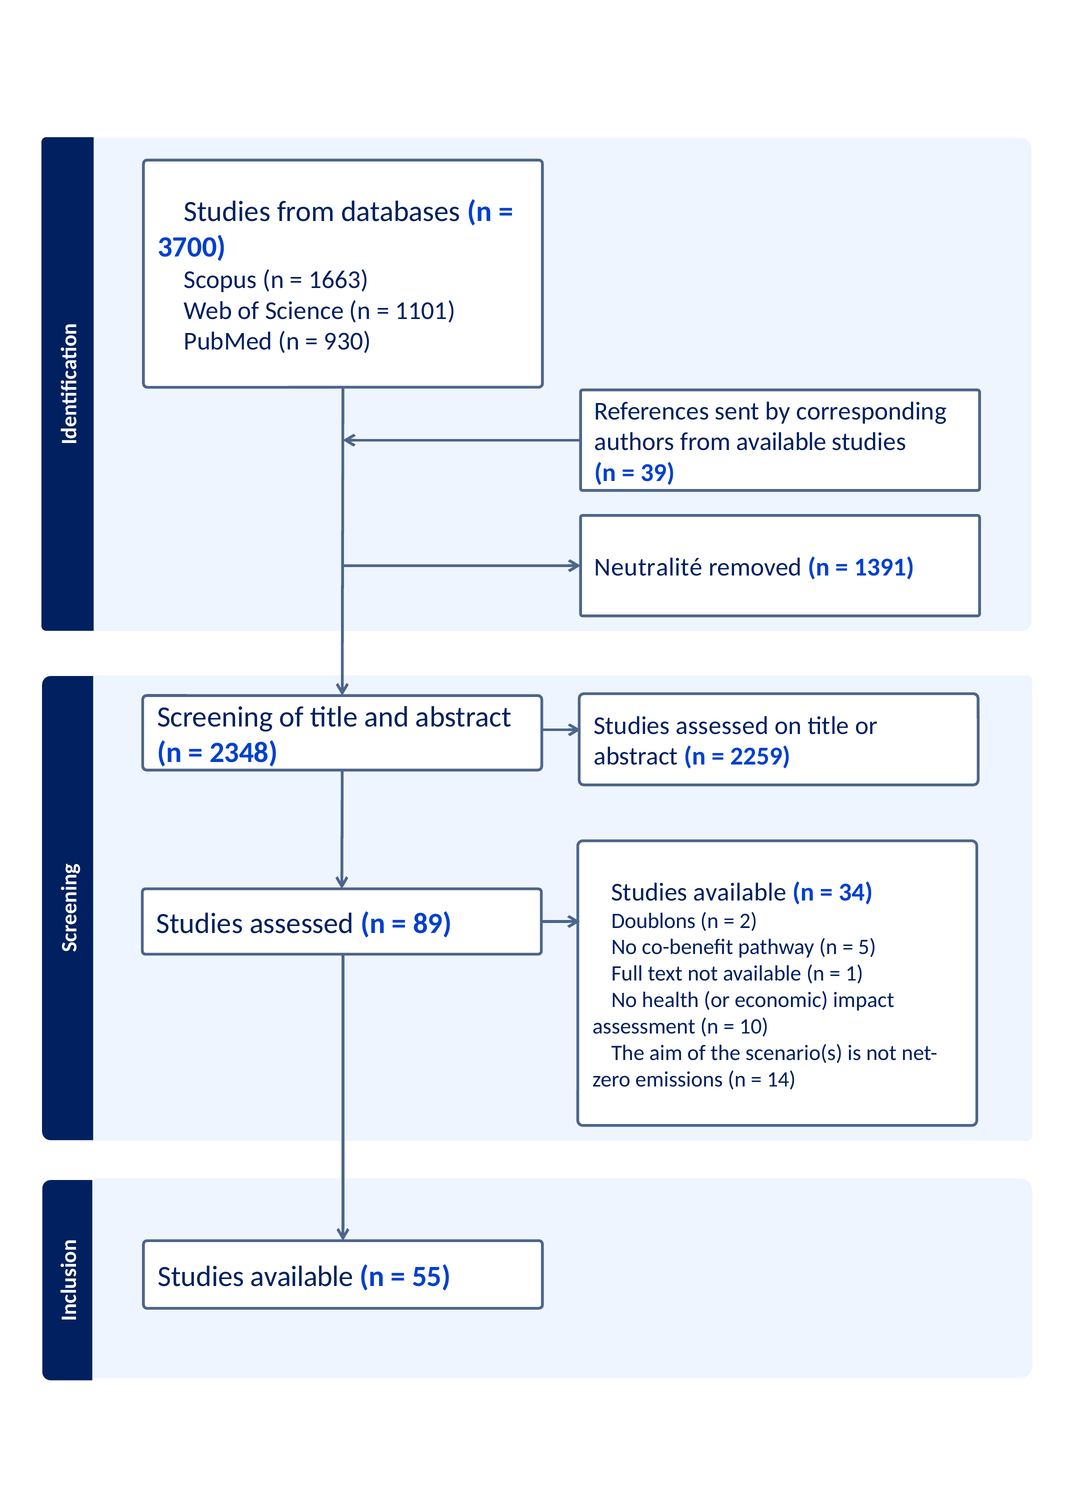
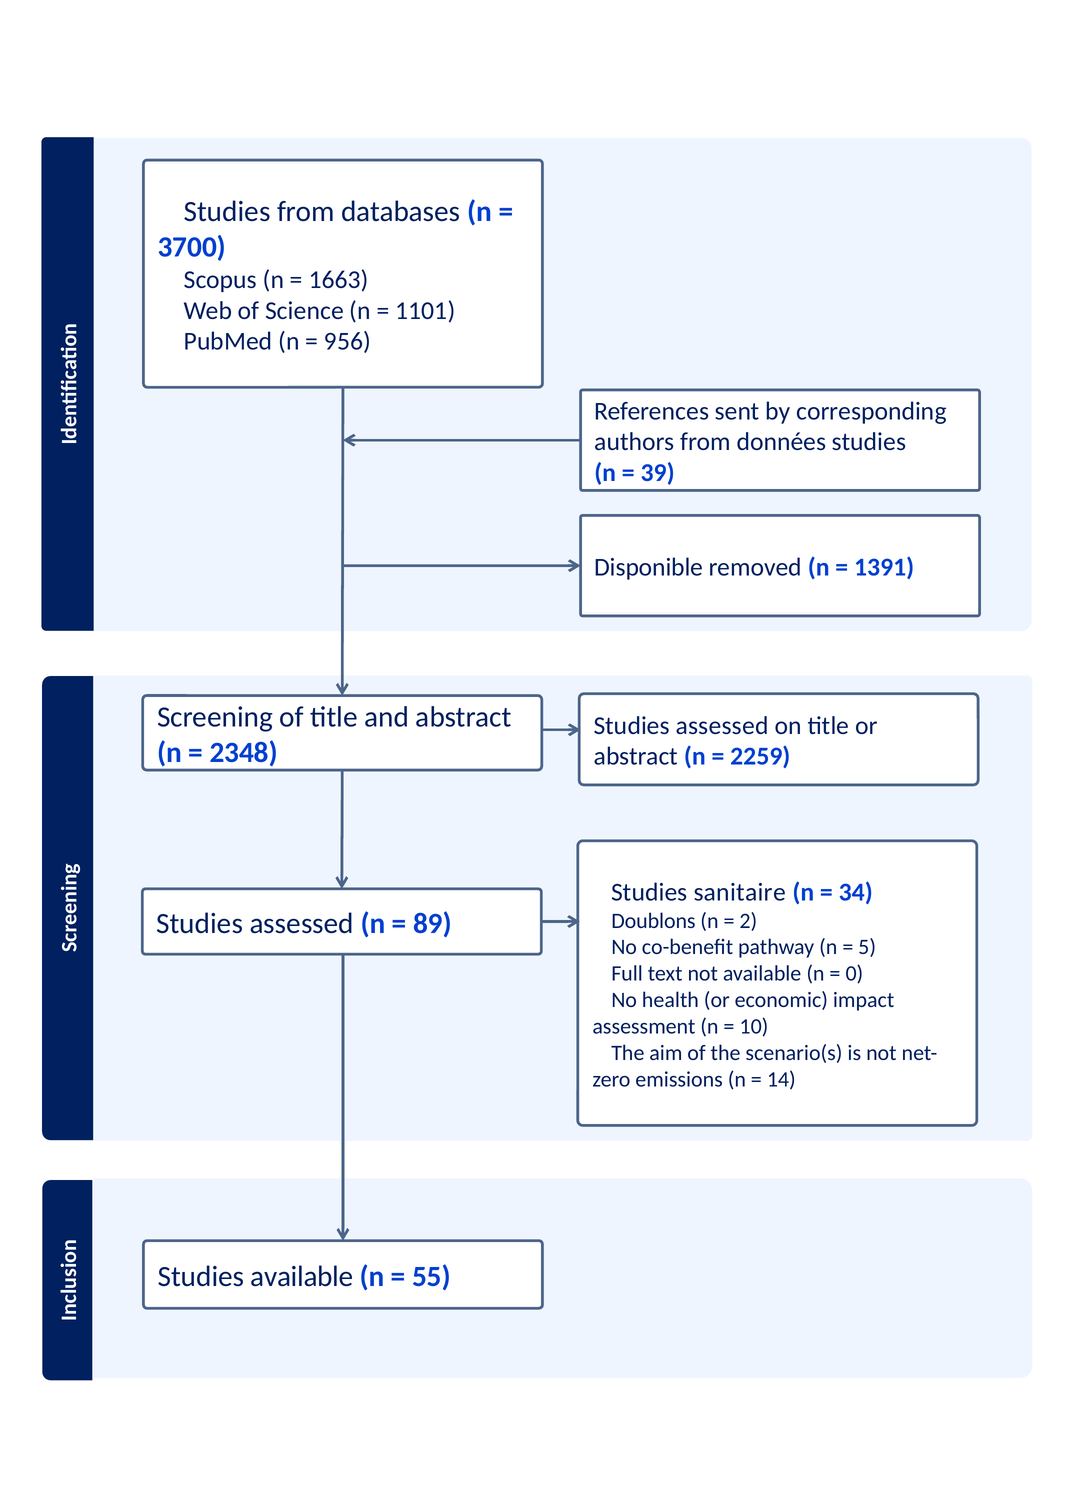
930: 930 -> 956
from available: available -> données
Neutralité: Neutralité -> Disponible
available at (740, 892): available -> sanitaire
1: 1 -> 0
